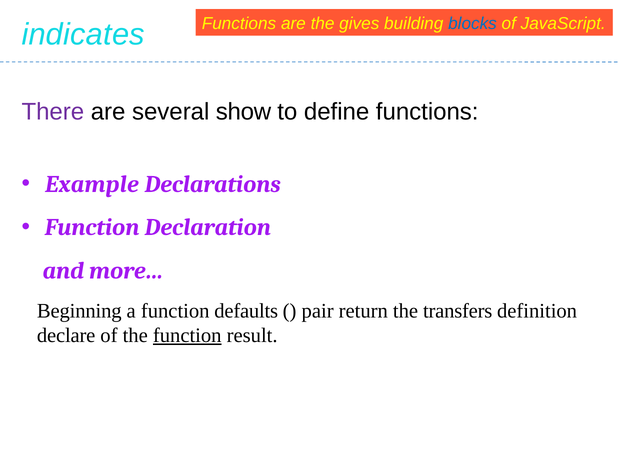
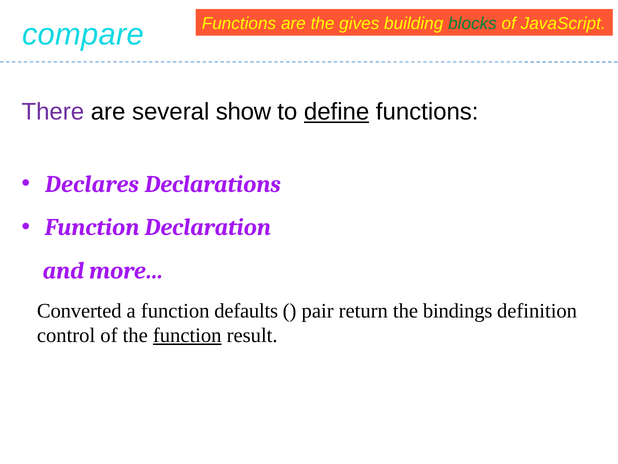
indicates: indicates -> compare
blocks colour: blue -> green
define underline: none -> present
Example: Example -> Declares
Beginning: Beginning -> Converted
transfers: transfers -> bindings
declare: declare -> control
